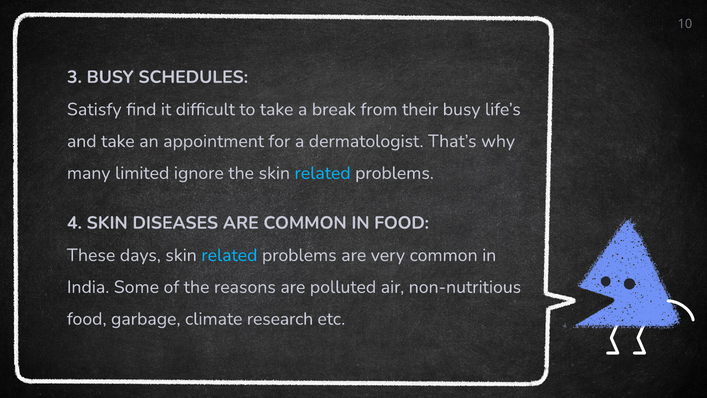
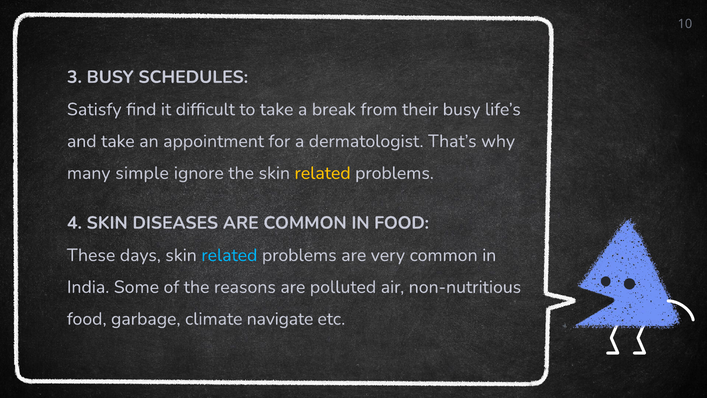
limited: limited -> simple
related at (323, 173) colour: light blue -> yellow
research: research -> navigate
